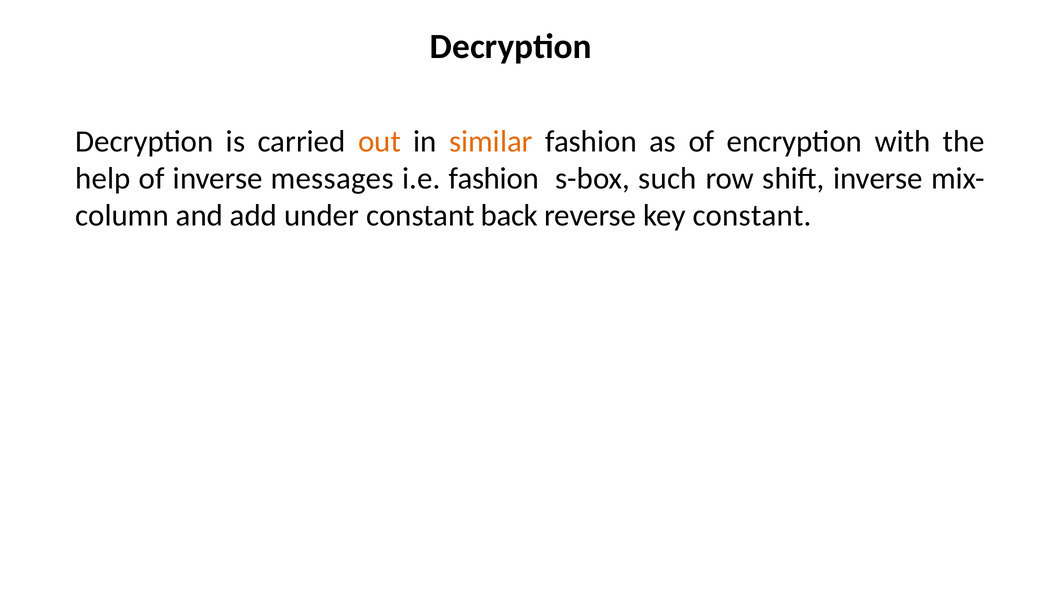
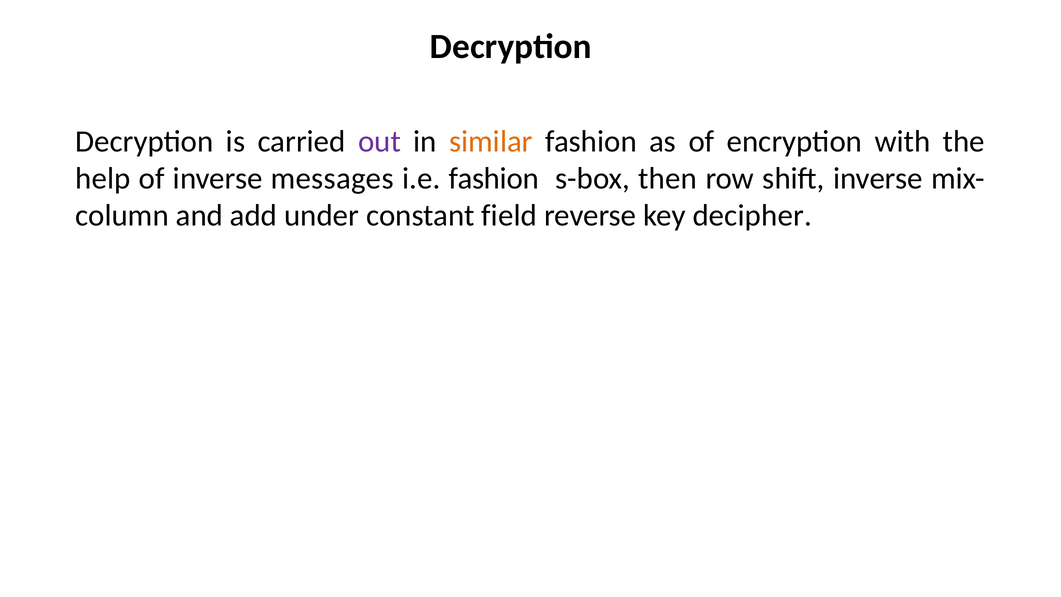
out colour: orange -> purple
such: such -> then
back: back -> field
key constant: constant -> decipher
